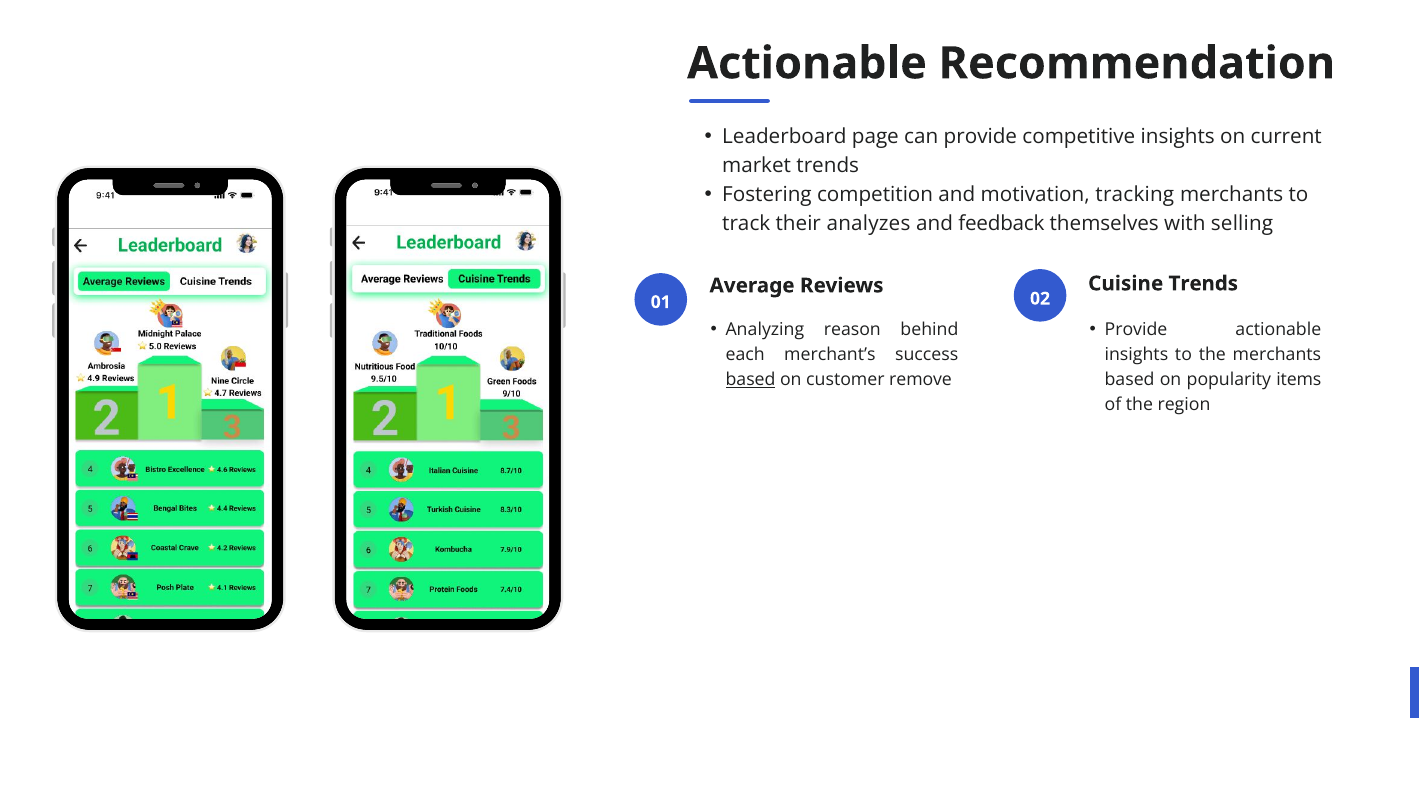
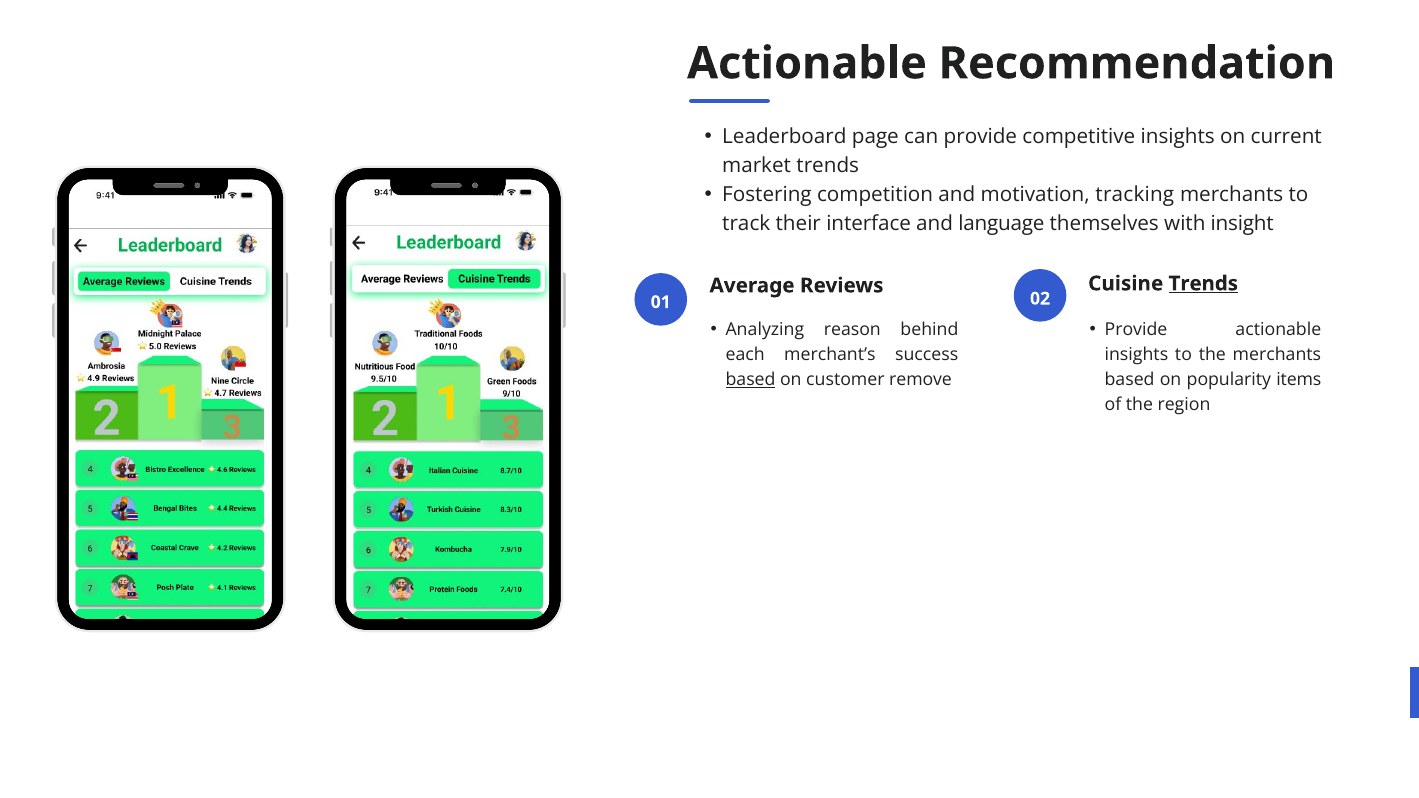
analyzes: analyzes -> interface
feedback: feedback -> language
selling: selling -> insight
Trends at (1203, 284) underline: none -> present
